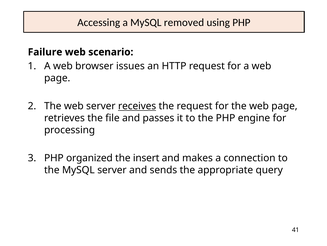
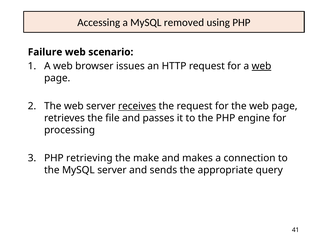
web at (261, 66) underline: none -> present
organized: organized -> retrieving
insert: insert -> make
